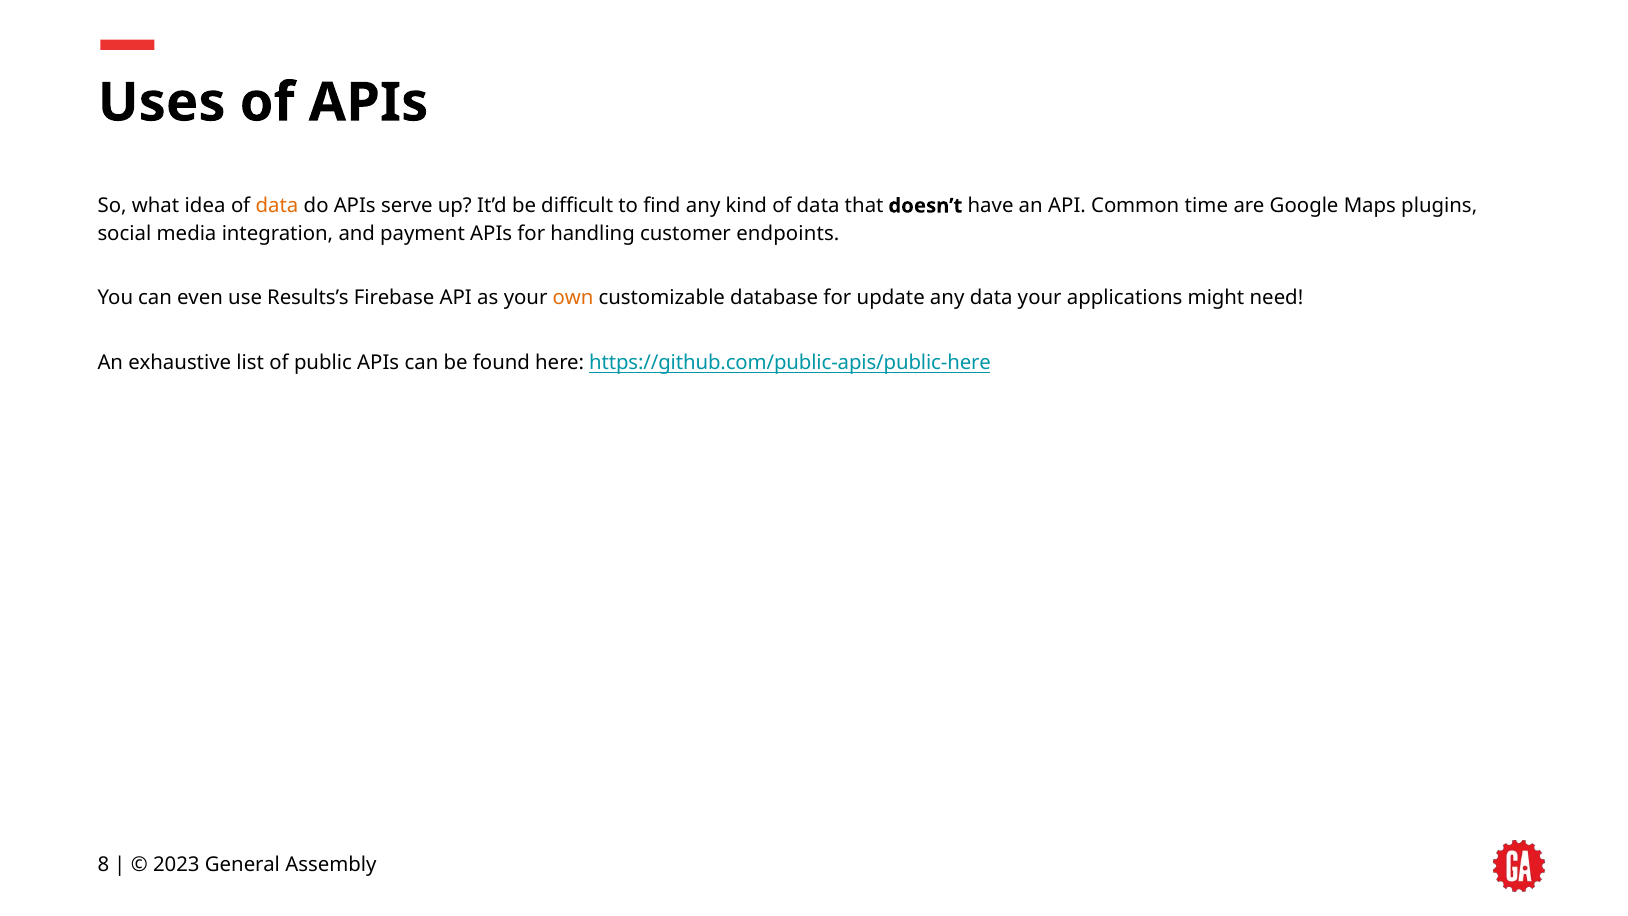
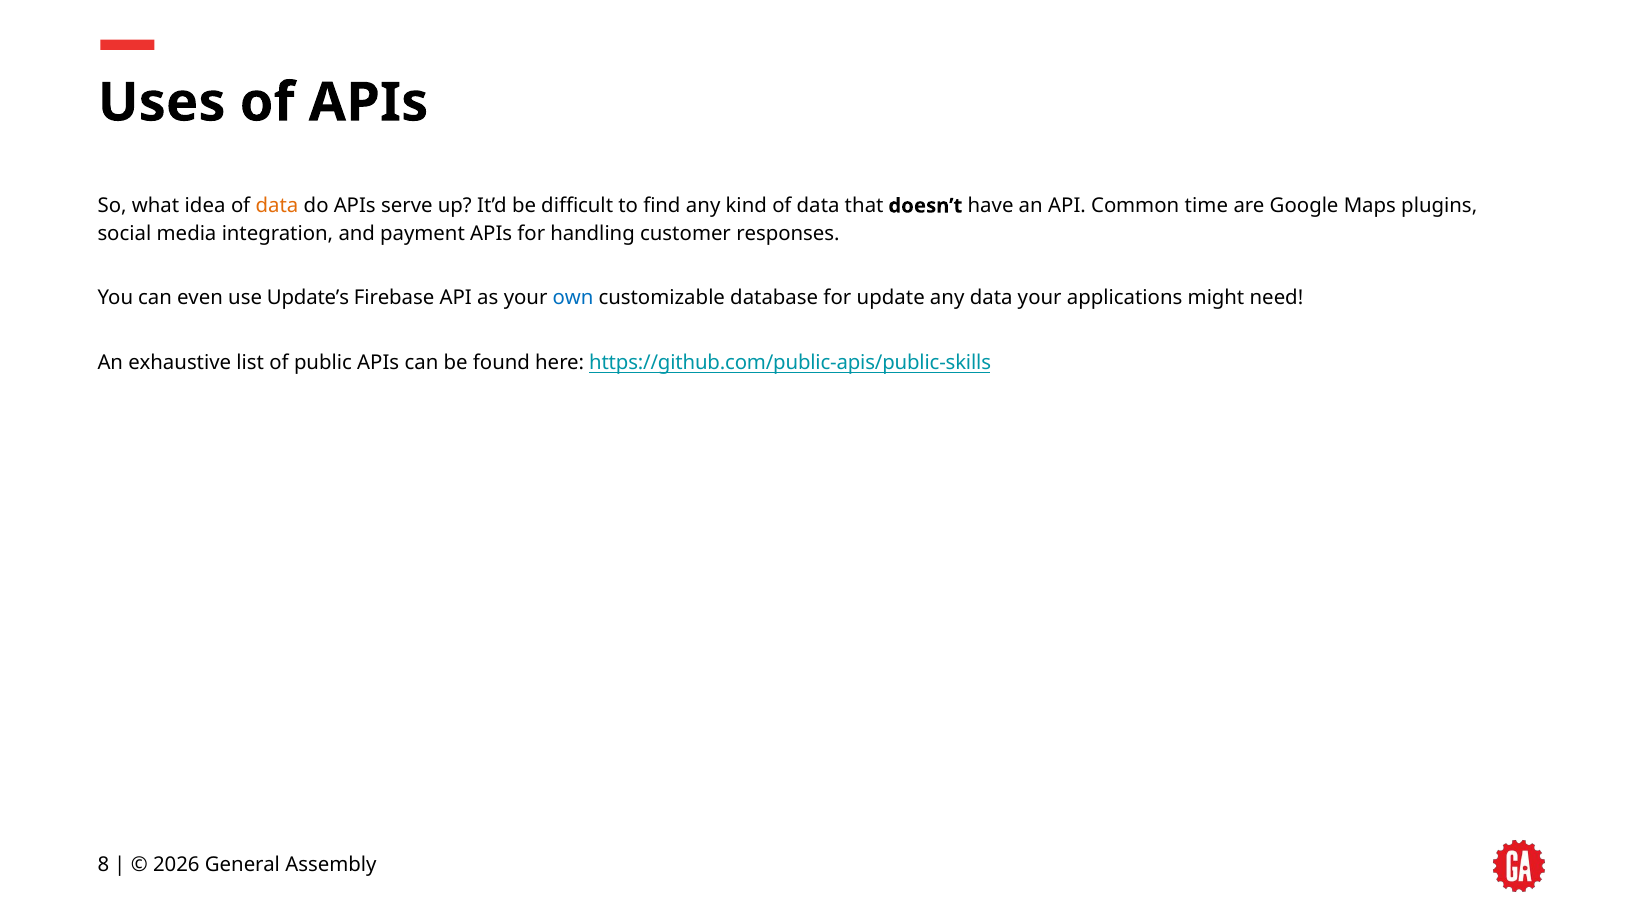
endpoints: endpoints -> responses
Results’s: Results’s -> Update’s
own colour: orange -> blue
https://github.com/public-apis/public-here: https://github.com/public-apis/public-here -> https://github.com/public-apis/public-skills
2023: 2023 -> 2026
